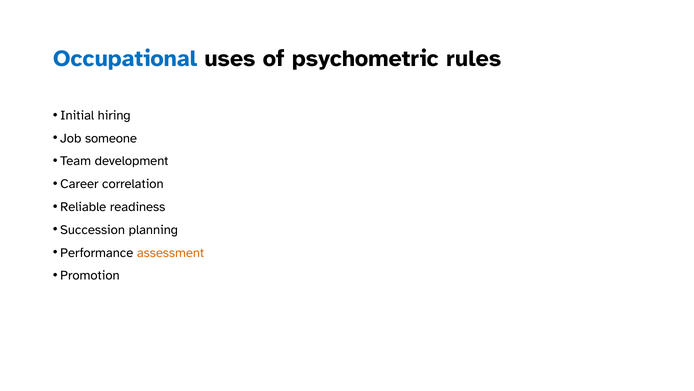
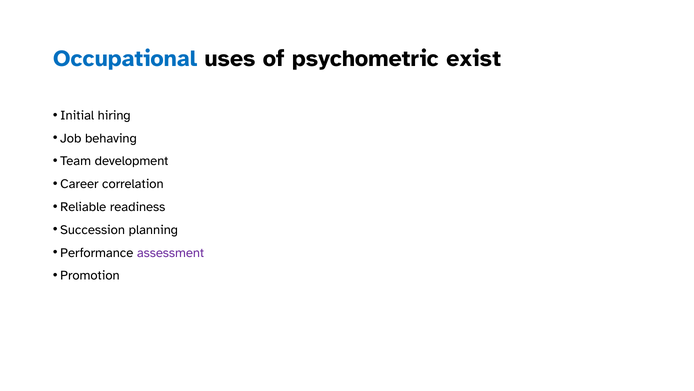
rules: rules -> exist
someone: someone -> behaving
assessment colour: orange -> purple
